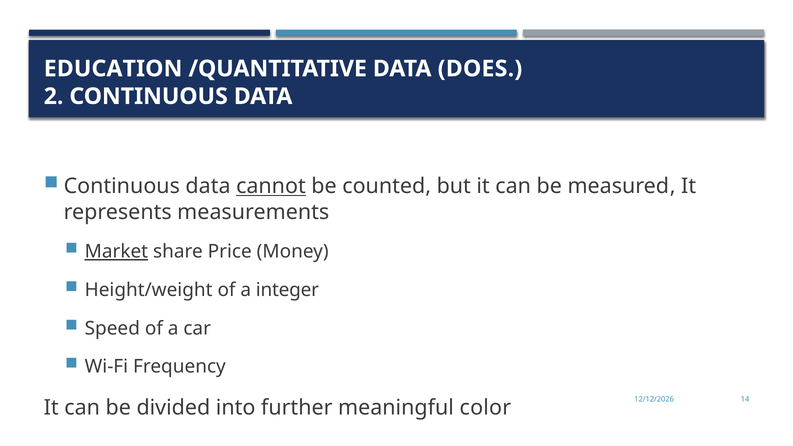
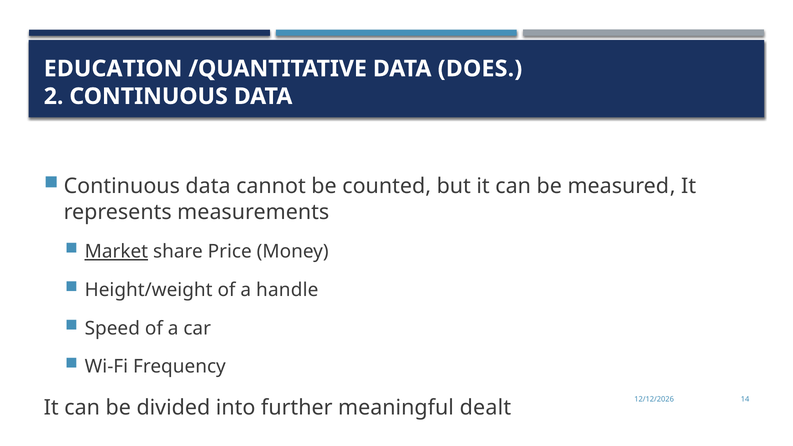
cannot underline: present -> none
integer: integer -> handle
color: color -> dealt
